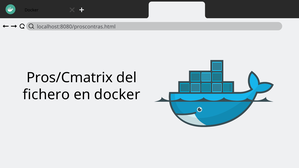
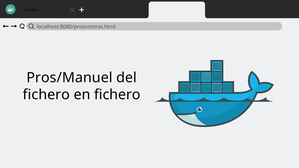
Pros/Cmatrix: Pros/Cmatrix -> Pros/Manuel
en docker: docker -> fichero
